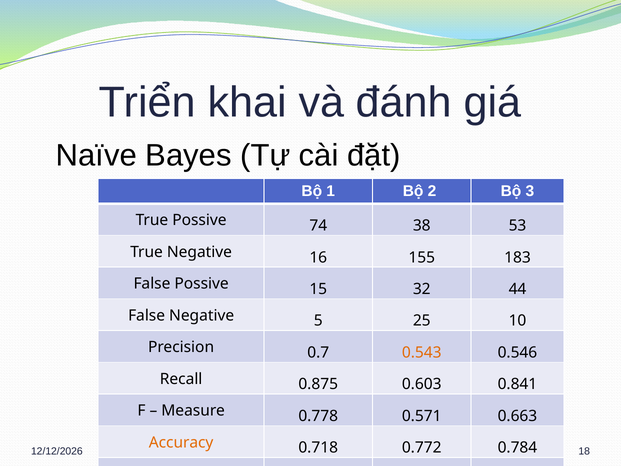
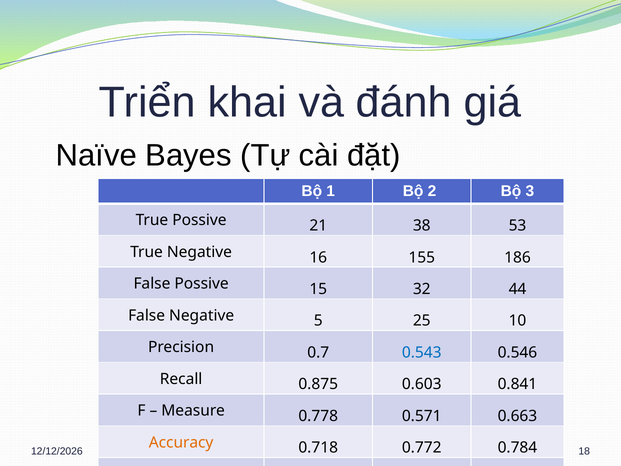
74: 74 -> 21
183: 183 -> 186
0.543 colour: orange -> blue
